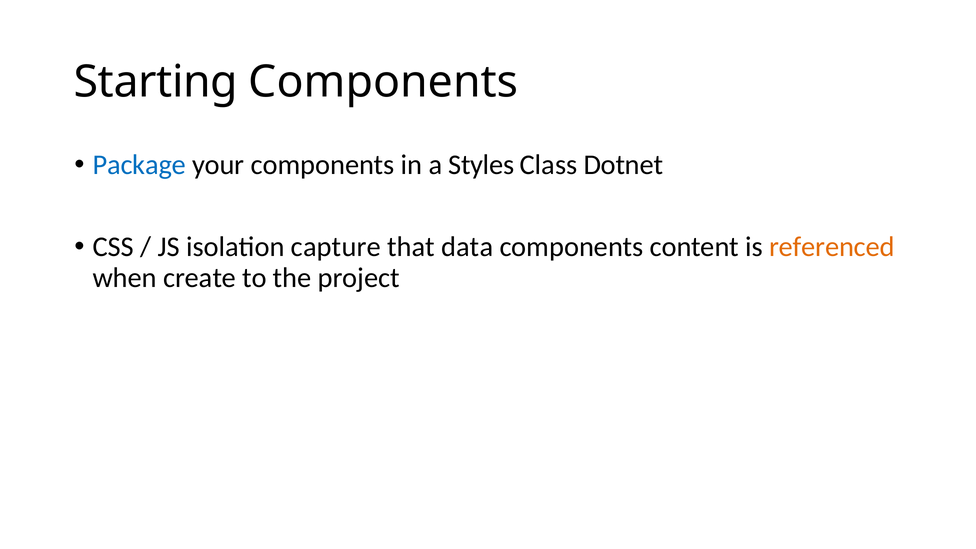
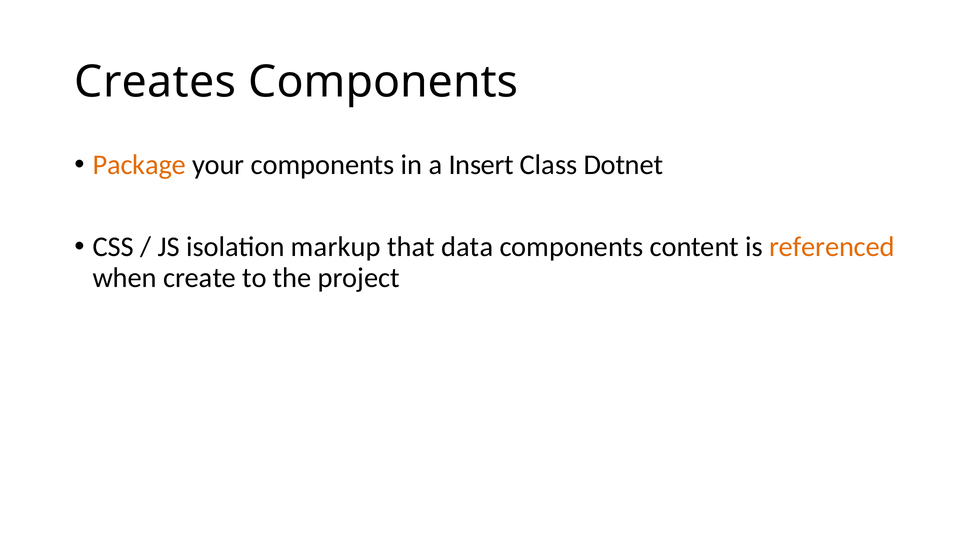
Starting: Starting -> Creates
Package colour: blue -> orange
Styles: Styles -> Insert
capture: capture -> markup
